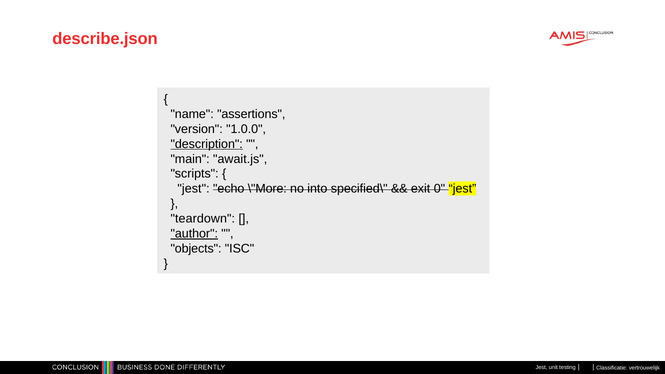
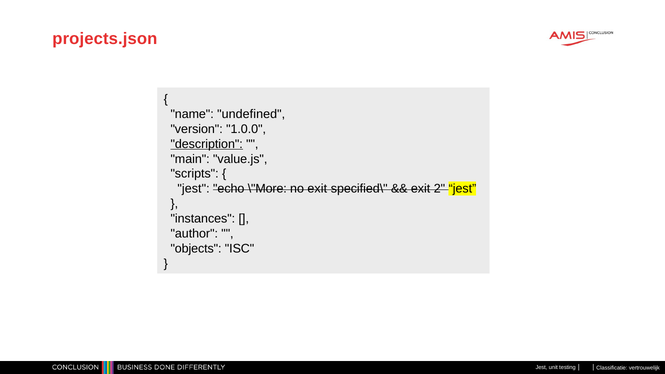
describe.json: describe.json -> projects.json
assertions: assertions -> undefined
await.js: await.js -> value.js
no into: into -> exit
0: 0 -> 2
teardown: teardown -> instances
author underline: present -> none
